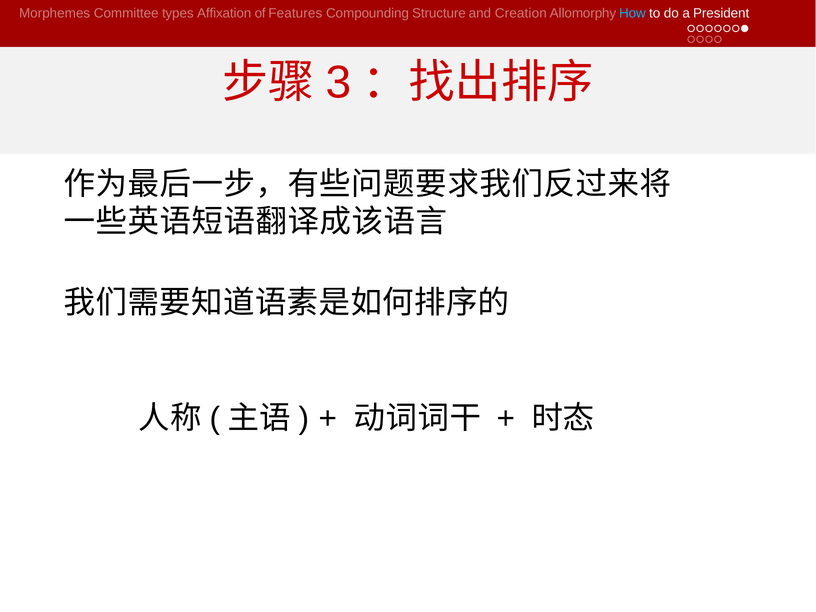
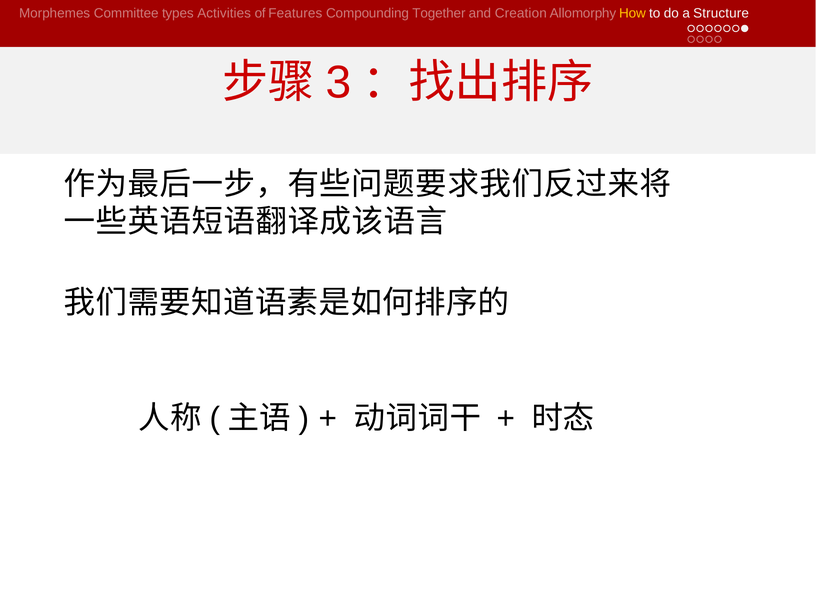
Affixation: Affixation -> Activities
Structure: Structure -> Together
How colour: light blue -> yellow
President: President -> Structure
